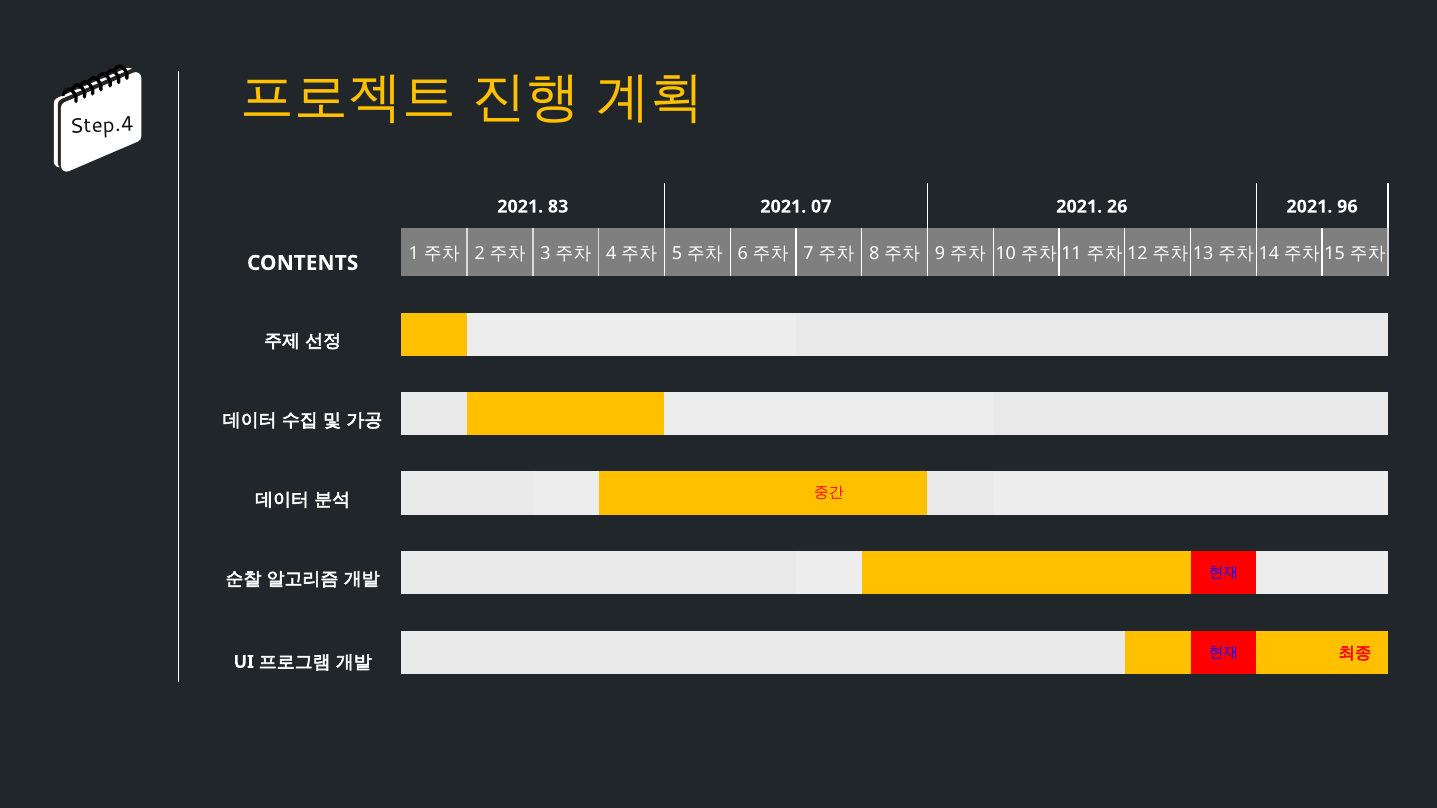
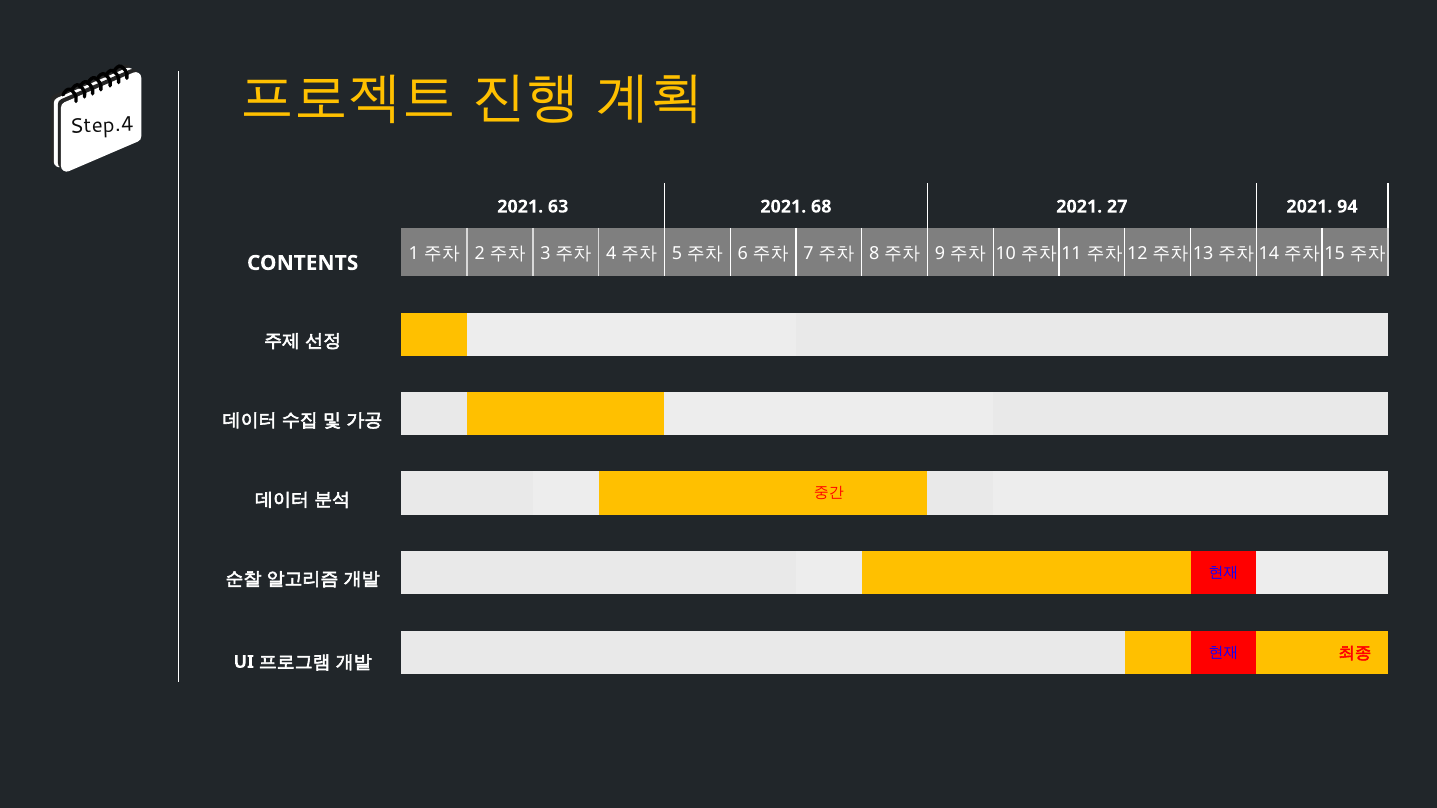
83: 83 -> 63
07: 07 -> 68
26: 26 -> 27
96: 96 -> 94
